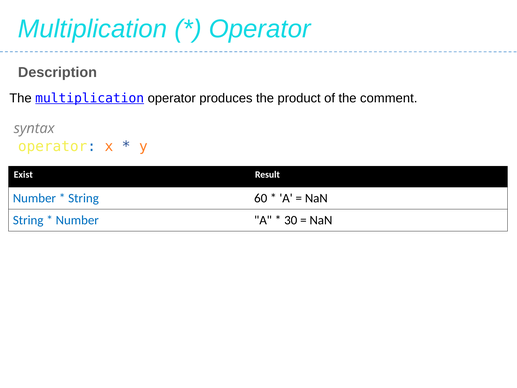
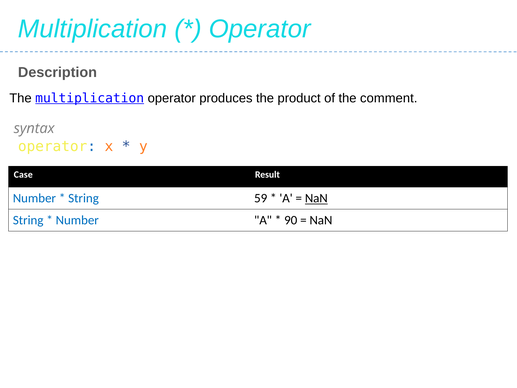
Exist: Exist -> Case
60: 60 -> 59
NaN at (316, 198) underline: none -> present
30: 30 -> 90
